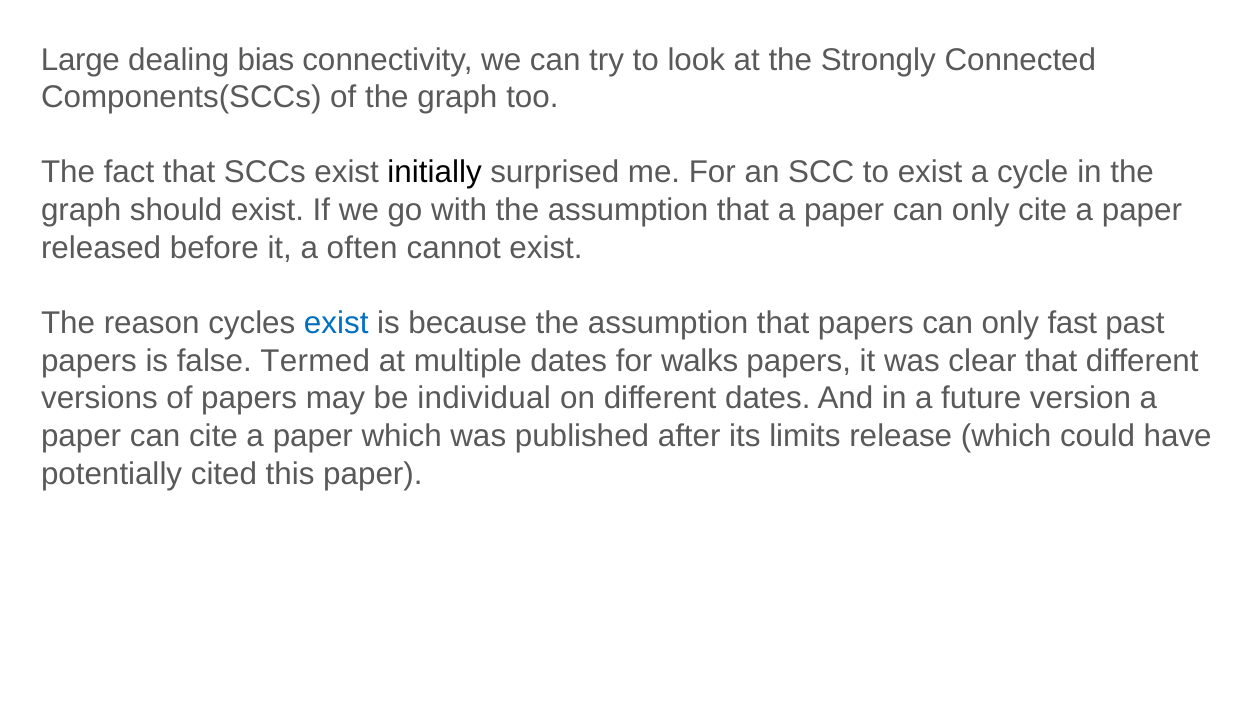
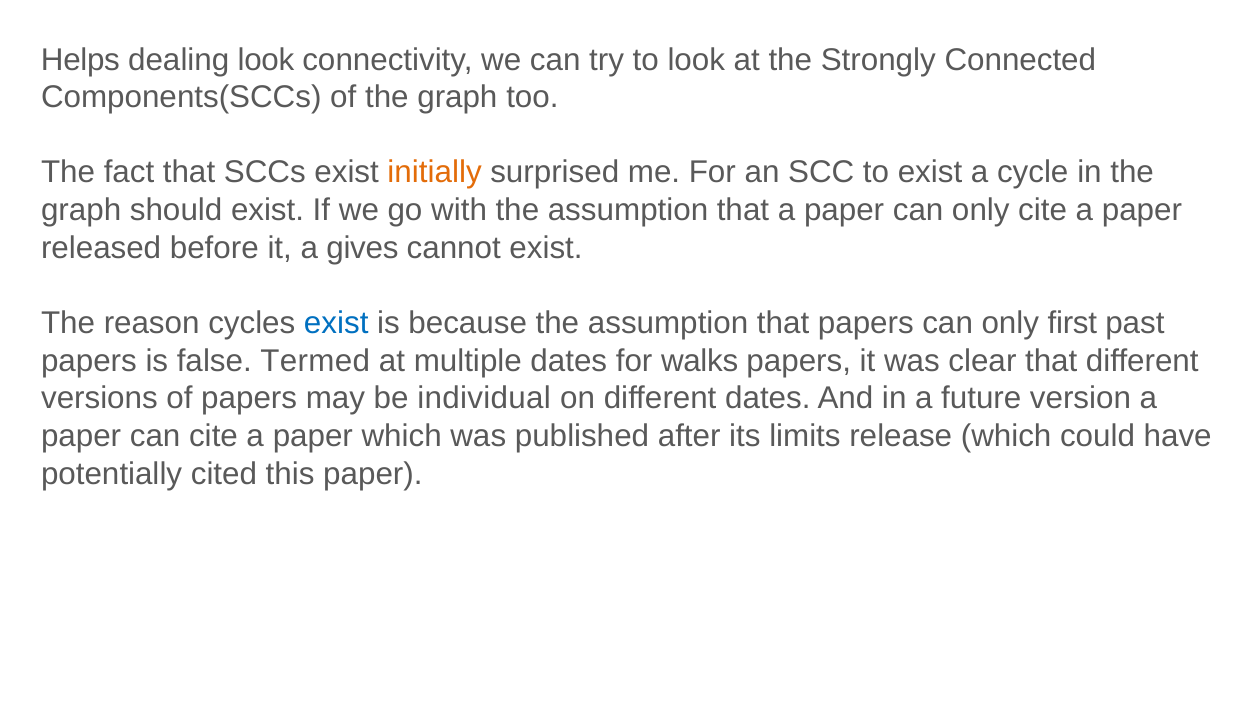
Large: Large -> Helps
dealing bias: bias -> look
initially colour: black -> orange
often: often -> gives
fast: fast -> first
